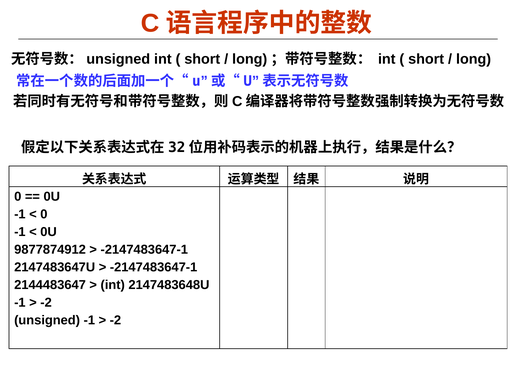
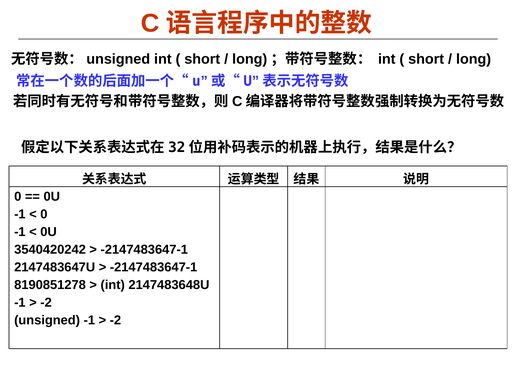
9877874912: 9877874912 -> 3540420242
2144483647: 2144483647 -> 8190851278
